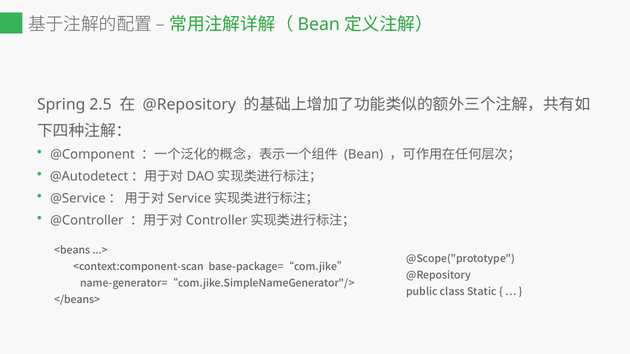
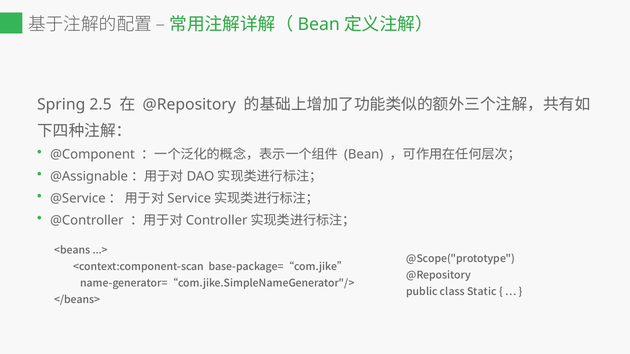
@Autodetect: @Autodetect -> @Assignable
